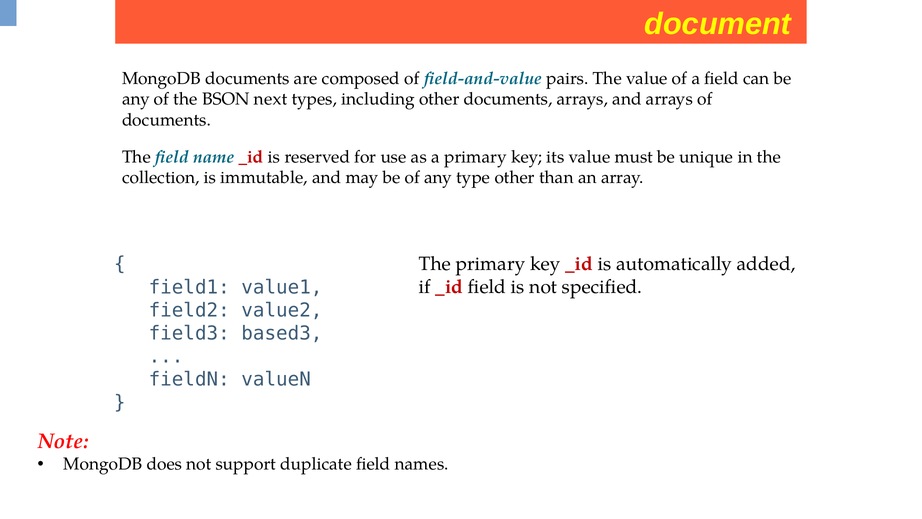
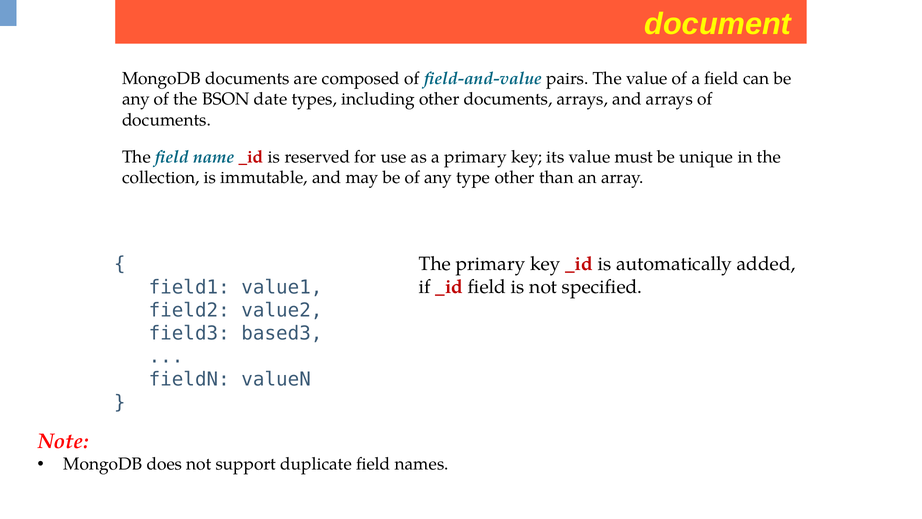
next: next -> date
